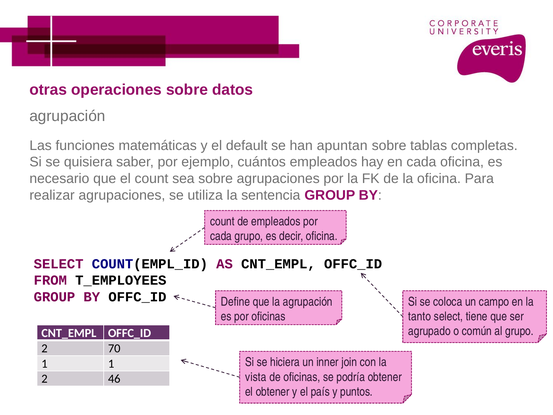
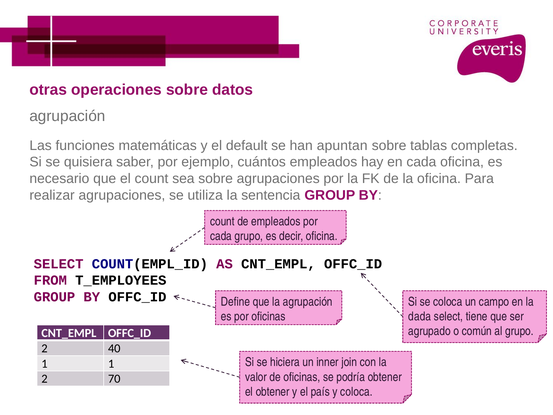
tanto: tanto -> dada
70: 70 -> 40
vista: vista -> valor
46: 46 -> 70
y puntos: puntos -> coloca
